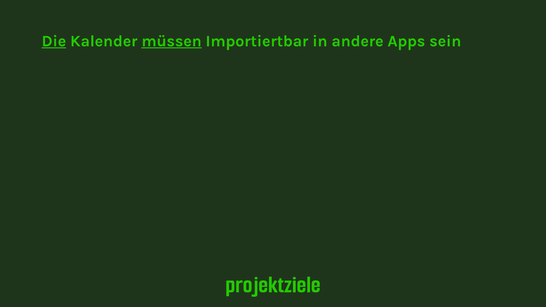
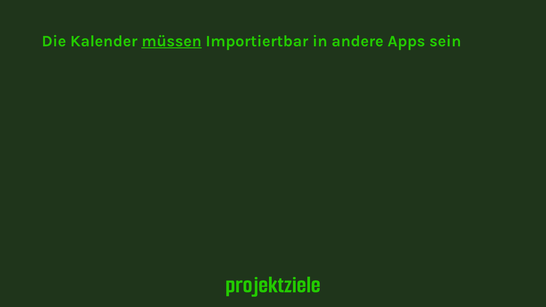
Die underline: present -> none
